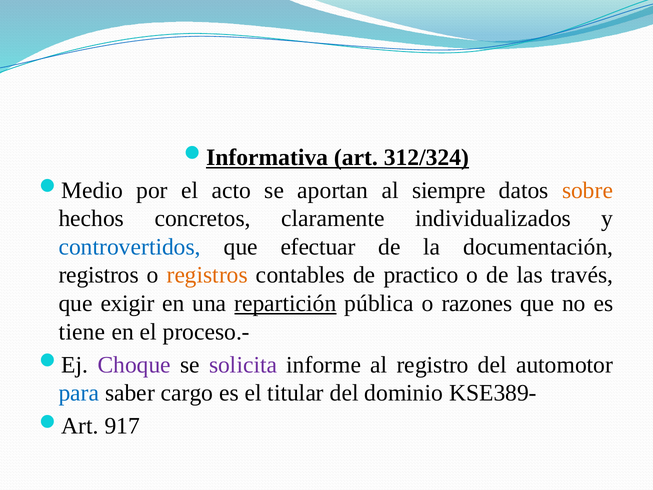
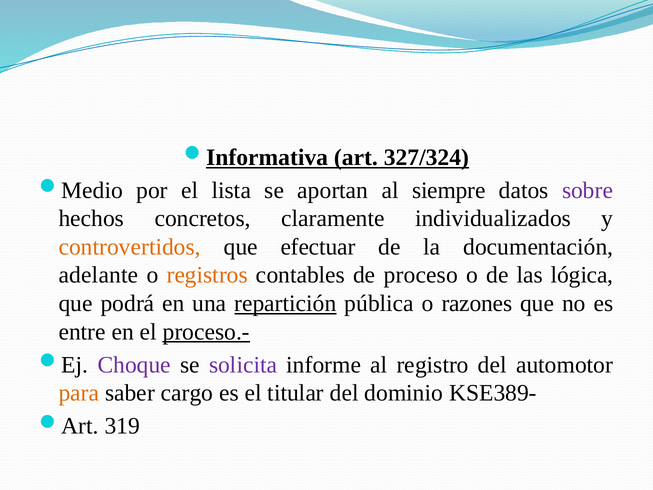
312/324: 312/324 -> 327/324
acto: acto -> lista
sobre colour: orange -> purple
controvertidos colour: blue -> orange
registros at (99, 275): registros -> adelante
practico: practico -> proceso
través: través -> lógica
exigir: exigir -> podrá
tiene: tiene -> entre
proceso.- underline: none -> present
para colour: blue -> orange
917: 917 -> 319
